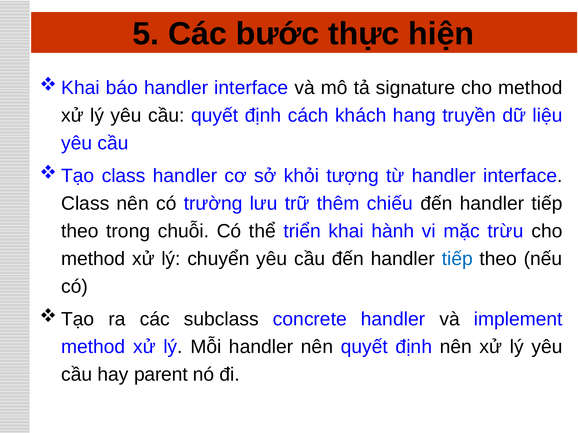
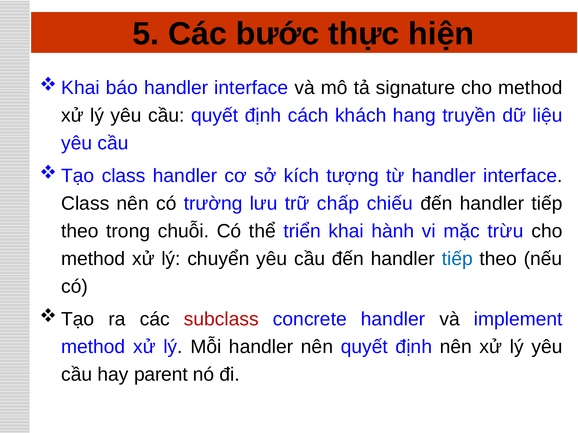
khỏi: khỏi -> kích
thêm: thêm -> chấp
subclass colour: black -> red
